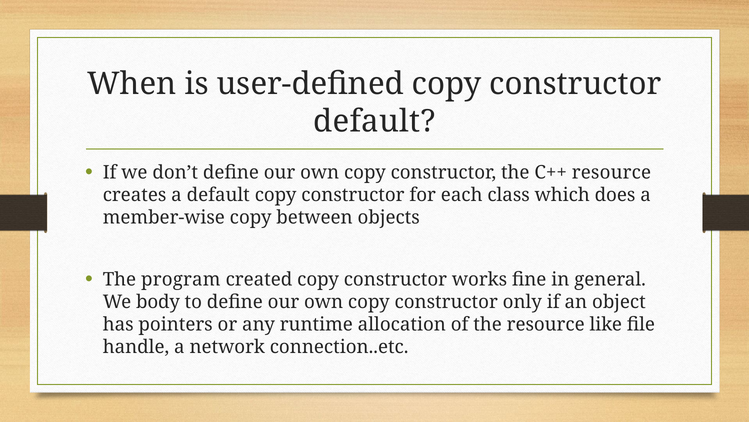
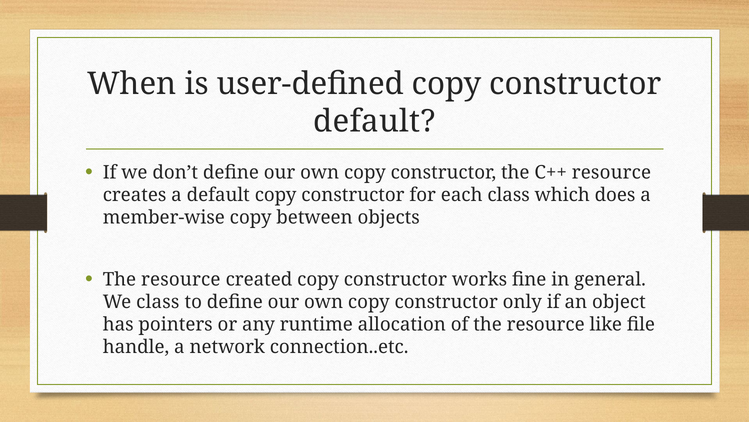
program at (181, 279): program -> resource
We body: body -> class
